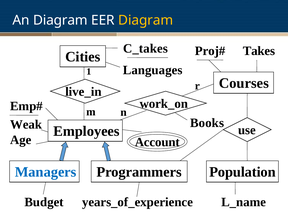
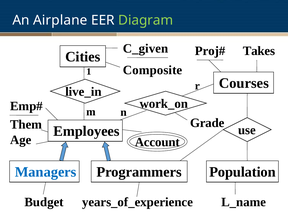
An Diagram: Diagram -> Airplane
Diagram at (146, 20) colour: yellow -> light green
C_takes: C_takes -> C_given
Languages: Languages -> Composite
Books: Books -> Grade
Weak: Weak -> Them
